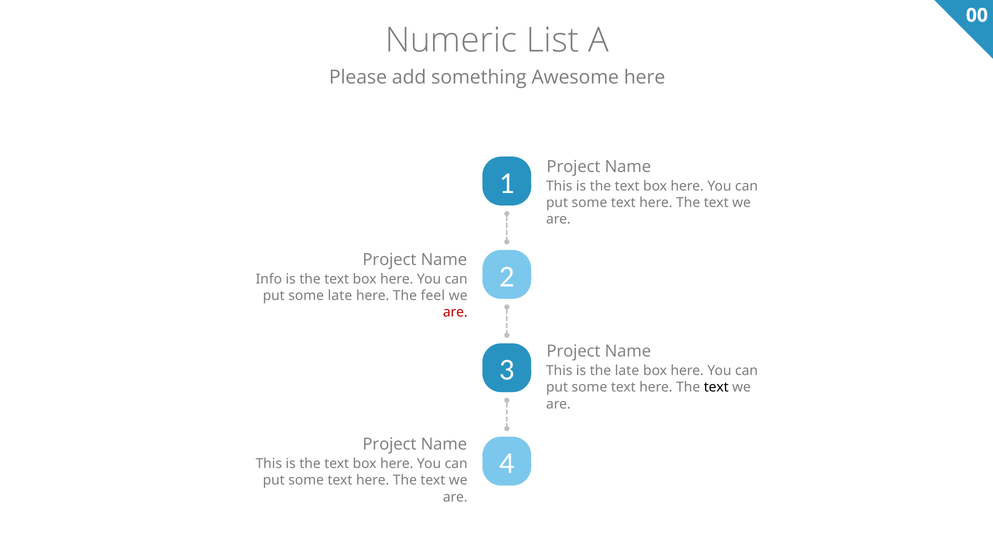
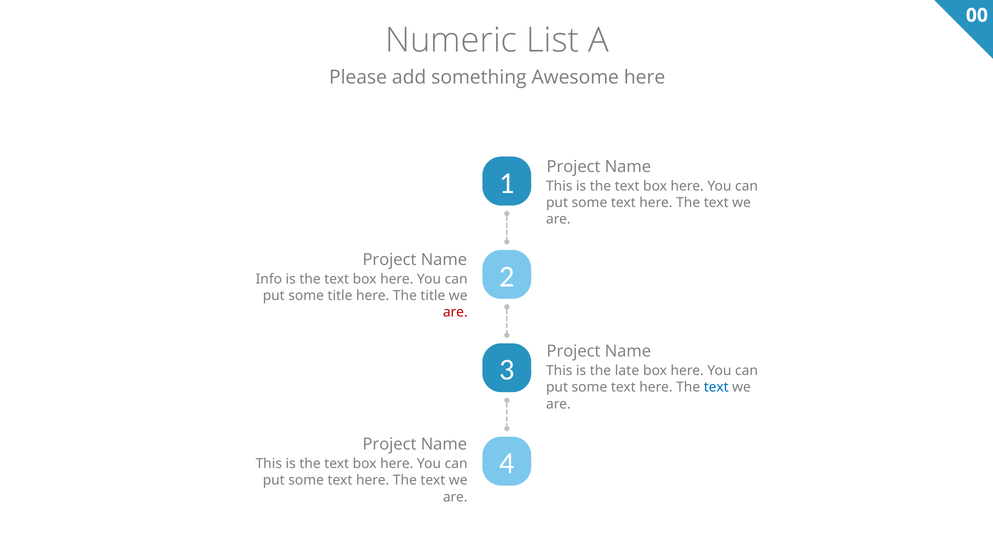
some late: late -> title
The feel: feel -> title
text at (716, 387) colour: black -> blue
